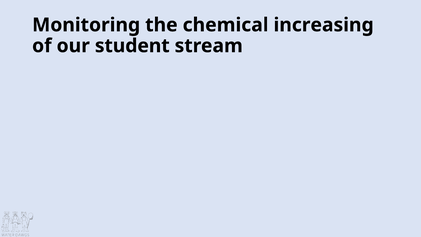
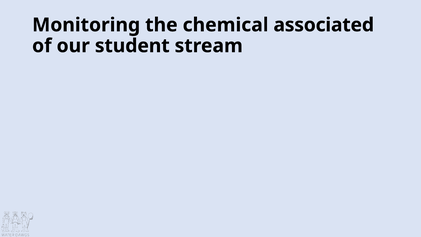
increasing: increasing -> associated
